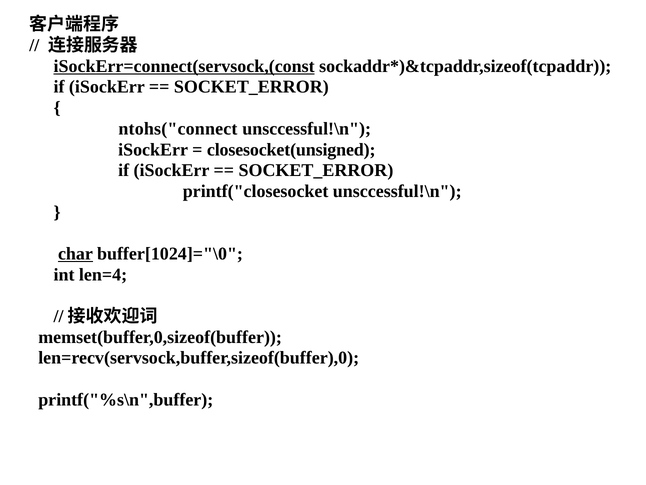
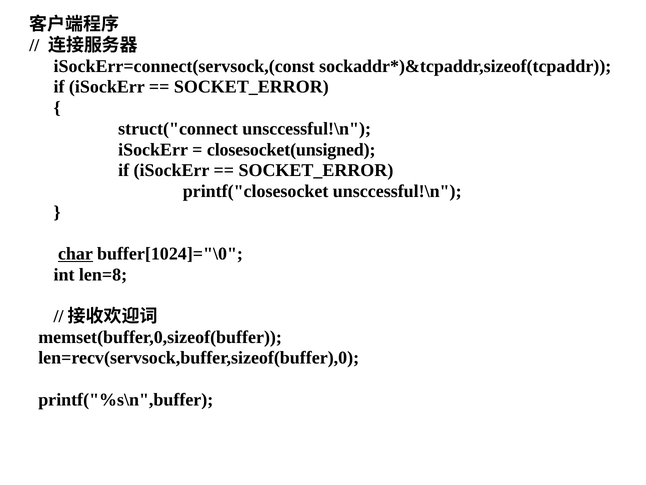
iSockErr=connect(servsock,(const underline: present -> none
ntohs("connect: ntohs("connect -> struct("connect
len=4: len=4 -> len=8
